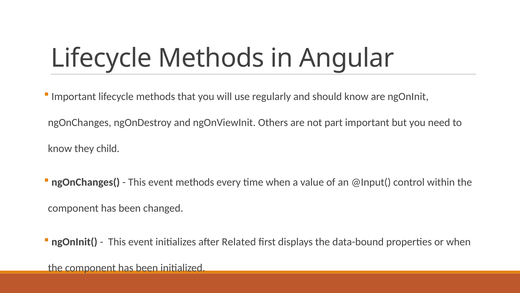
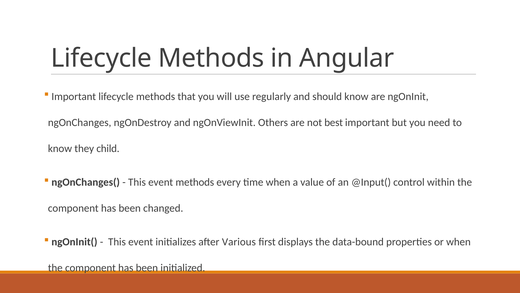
part: part -> best
Related: Related -> Various
